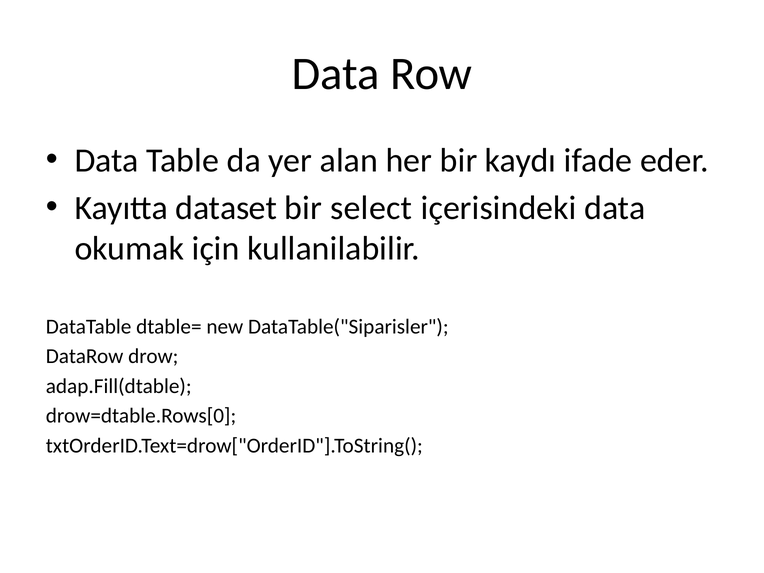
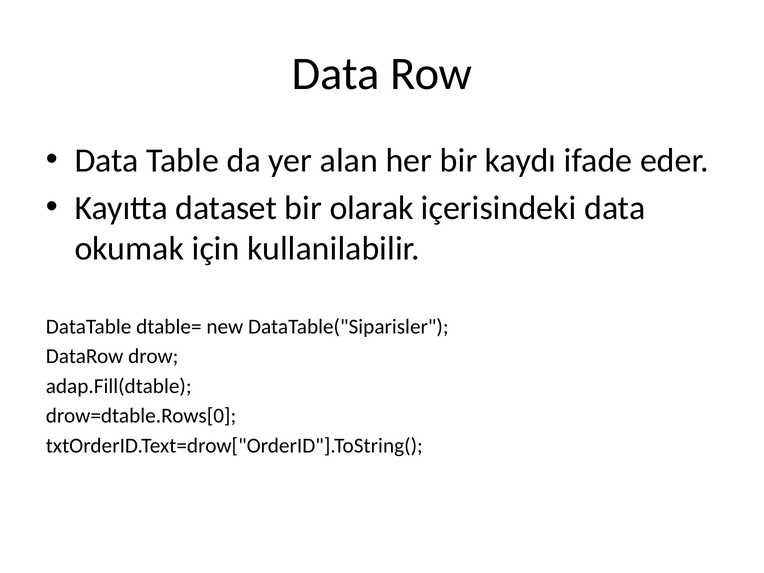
select: select -> olarak
